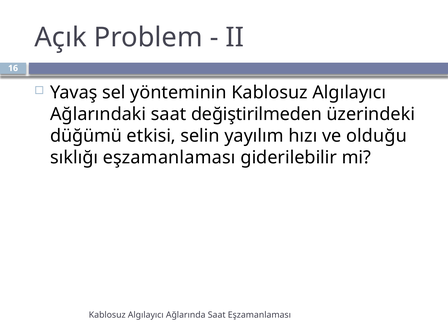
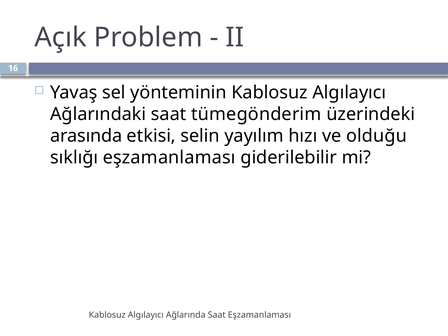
değiştirilmeden: değiştirilmeden -> tümegönderim
düğümü: düğümü -> arasında
